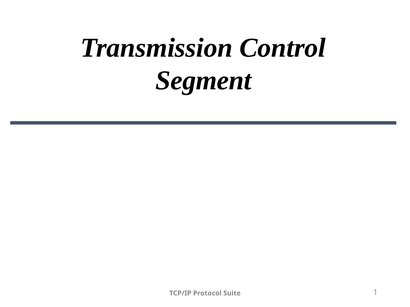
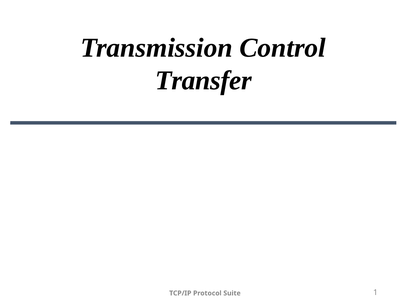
Segment: Segment -> Transfer
